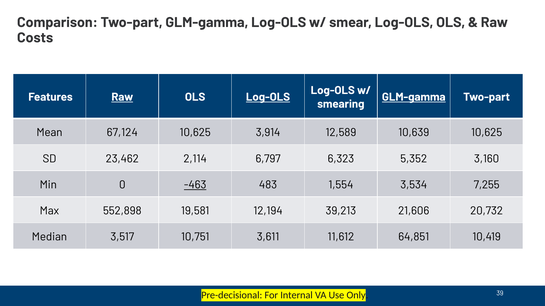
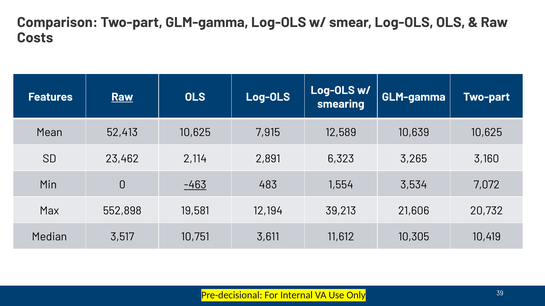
Log-OLS at (268, 97) underline: present -> none
GLM-gamma at (414, 97) underline: present -> none
67,124: 67,124 -> 52,413
3,914: 3,914 -> 7,915
6,797: 6,797 -> 2,891
5,352: 5,352 -> 3,265
7,255: 7,255 -> 7,072
64,851: 64,851 -> 10,305
